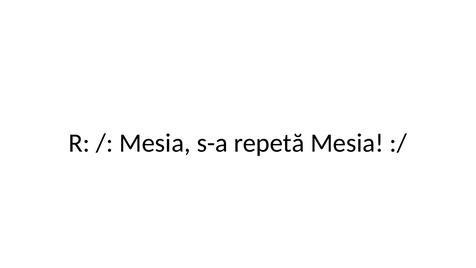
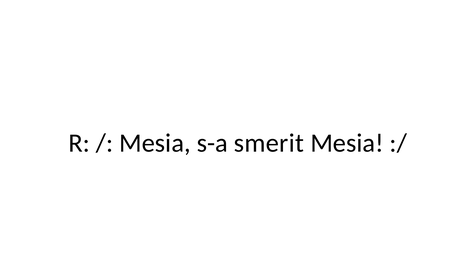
repetă: repetă -> smerit
